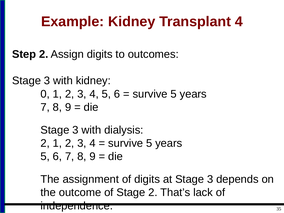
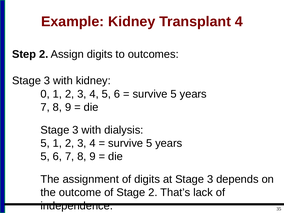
2 at (45, 143): 2 -> 5
